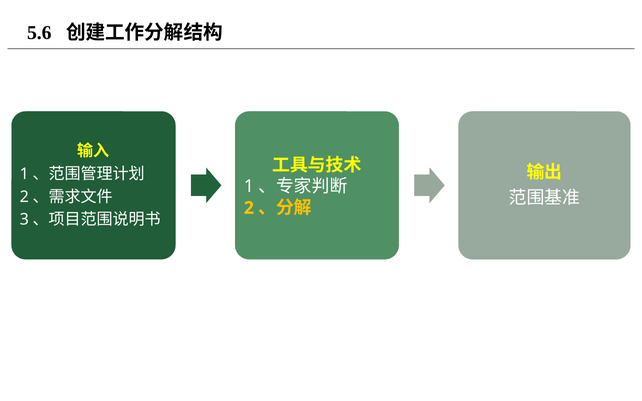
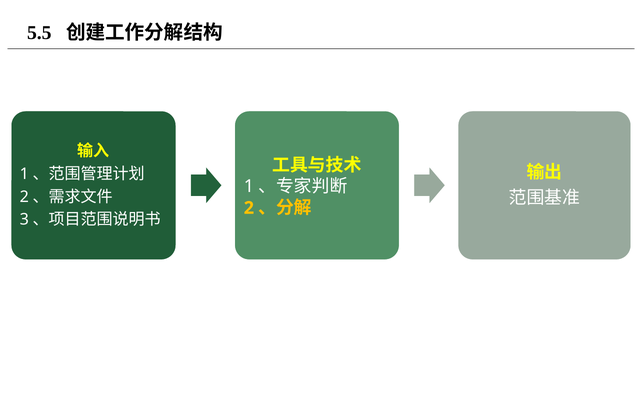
5.6: 5.6 -> 5.5
